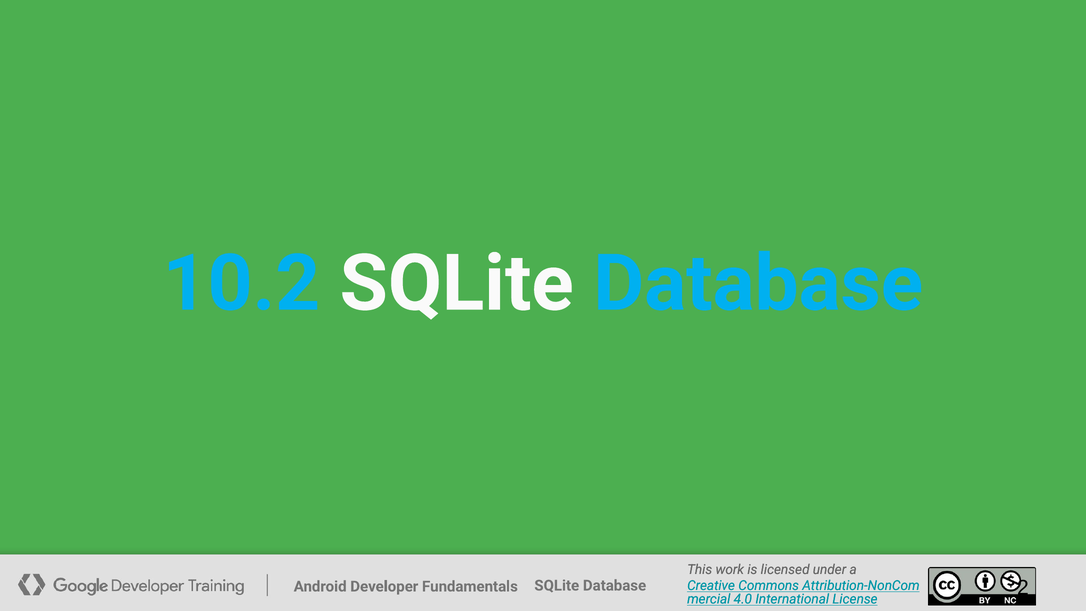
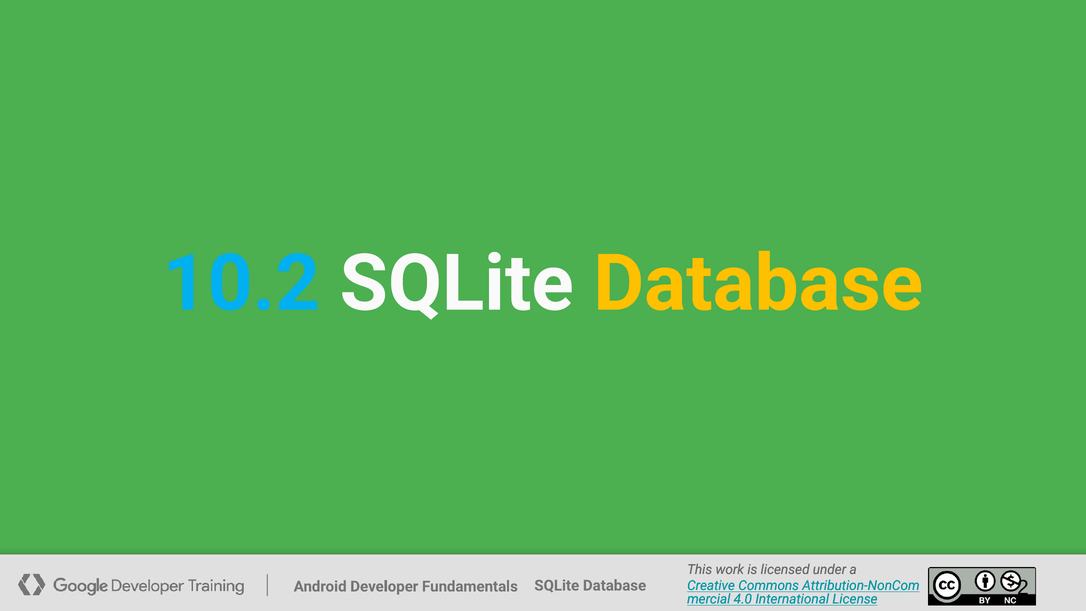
Database at (758, 284) colour: light blue -> yellow
